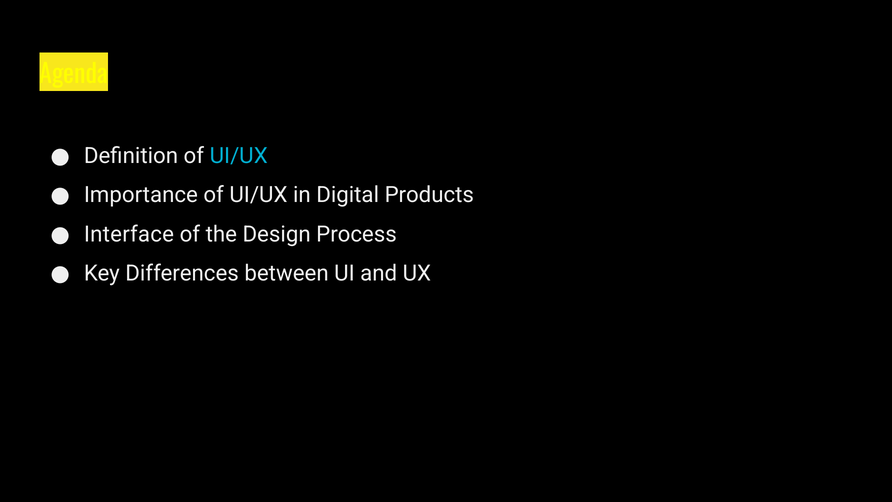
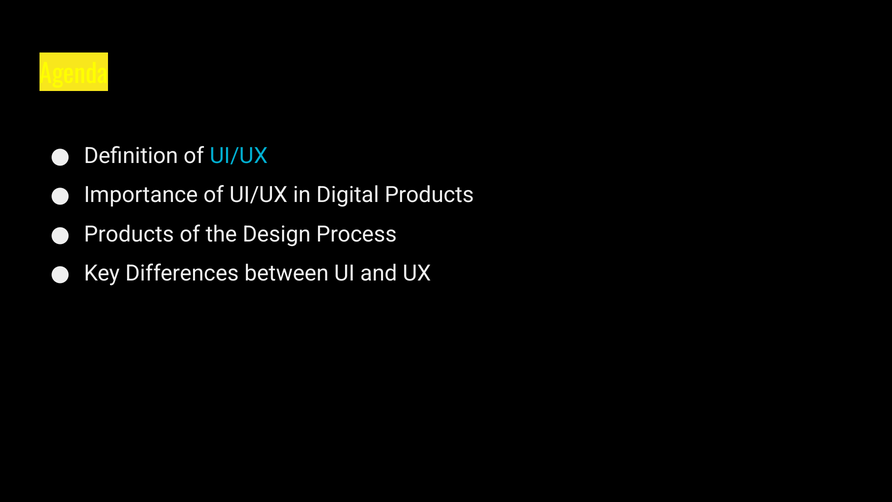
Interface at (129, 234): Interface -> Products
